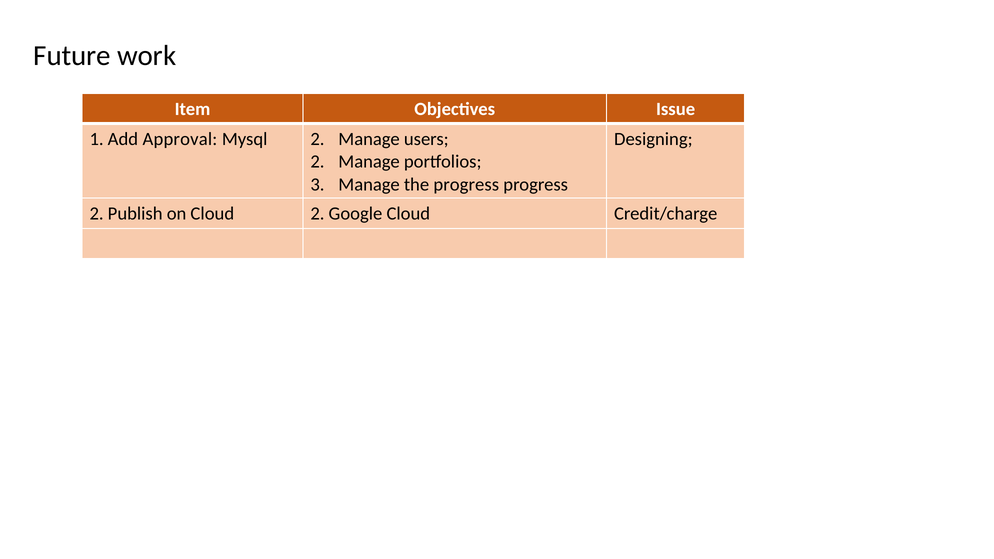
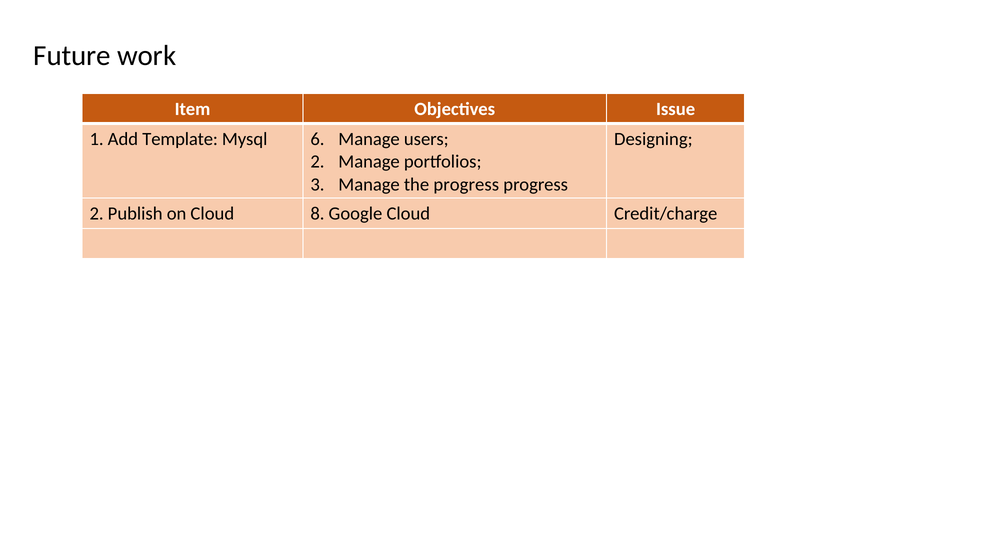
Approval: Approval -> Template
Mysql 2: 2 -> 6
Cloud 2: 2 -> 8
